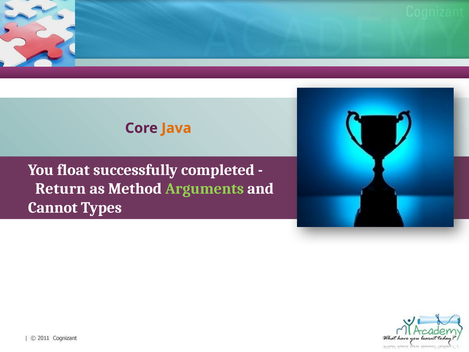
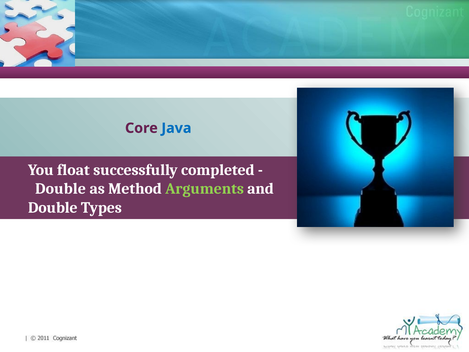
Java colour: orange -> blue
Return at (61, 189): Return -> Double
Cannot at (53, 207): Cannot -> Double
